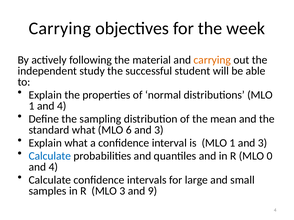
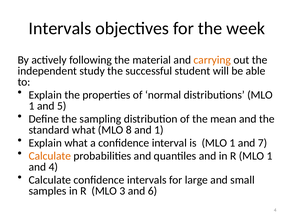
Carrying at (60, 28): Carrying -> Intervals
1 and 4: 4 -> 5
6: 6 -> 8
3 at (159, 130): 3 -> 1
1 and 3: 3 -> 7
Calculate at (50, 156) colour: blue -> orange
R MLO 0: 0 -> 1
9: 9 -> 6
